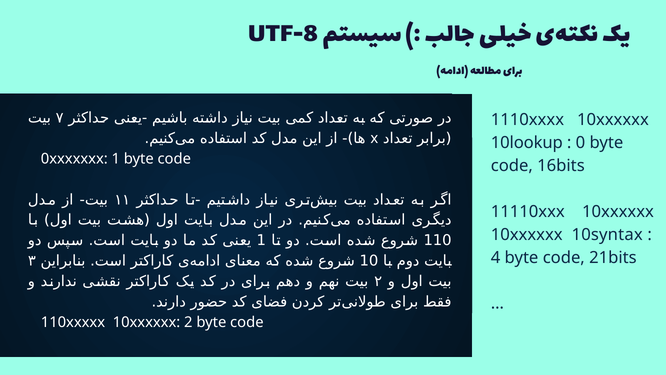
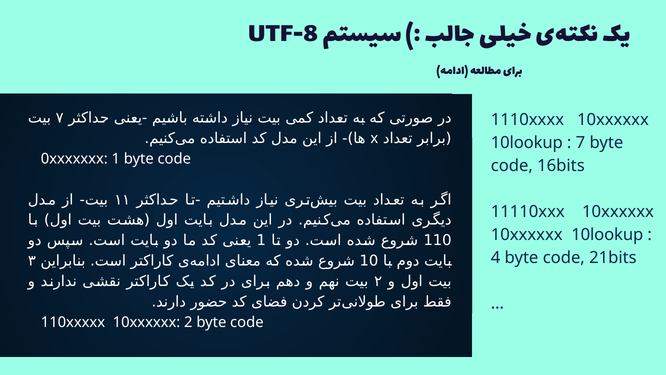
0: 0 -> 7
10syntax at (607, 234): 10syntax -> 10lookup
